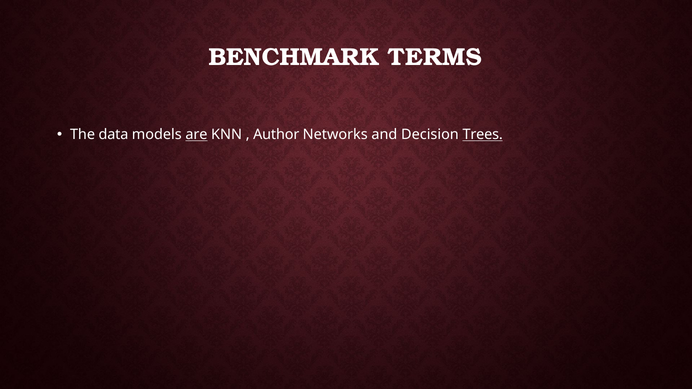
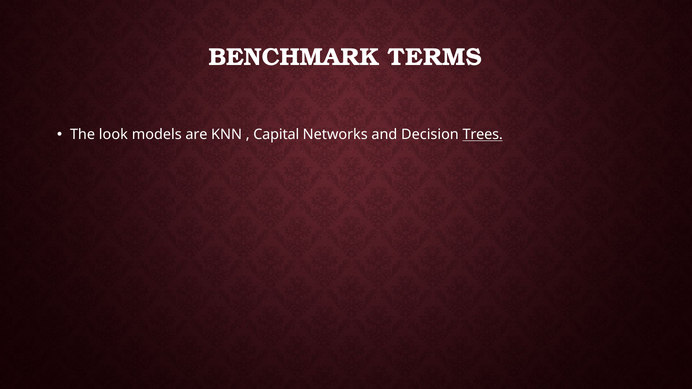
data: data -> look
are underline: present -> none
Author: Author -> Capital
